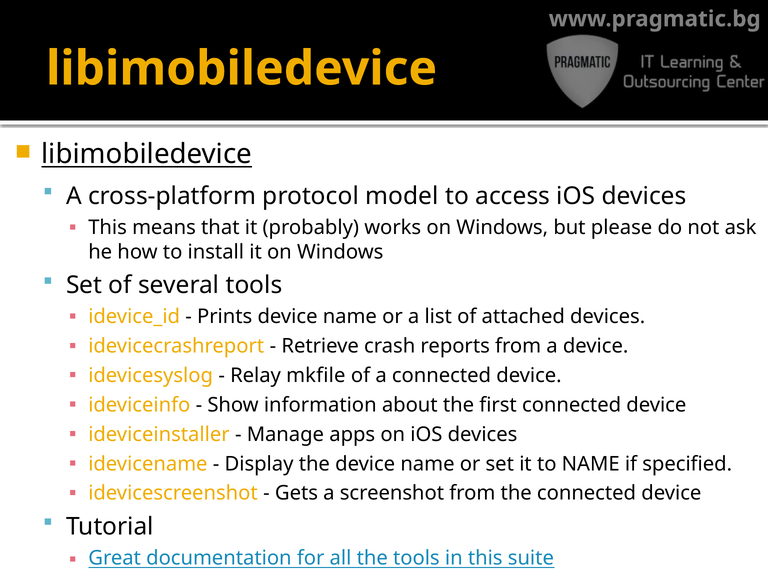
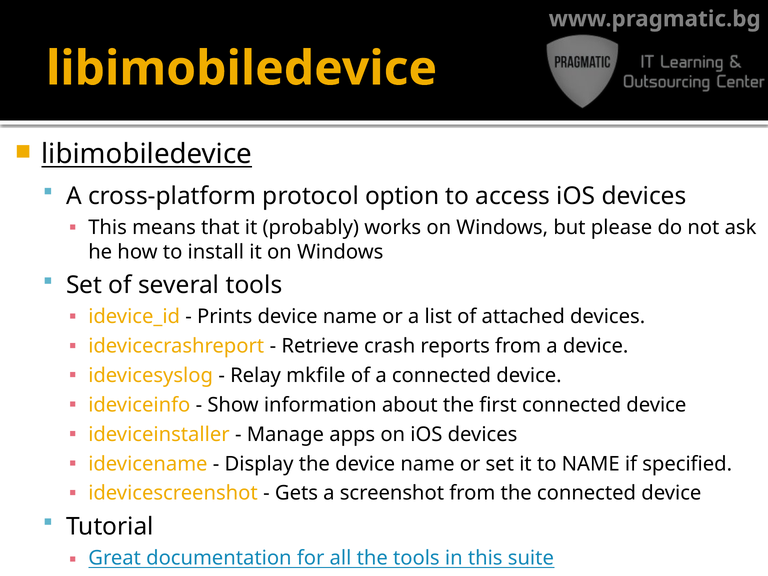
model: model -> option
